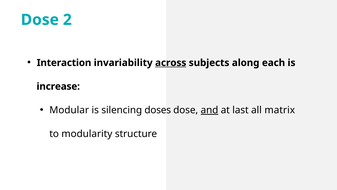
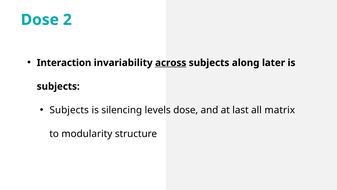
each: each -> later
increase at (58, 86): increase -> subjects
Modular at (69, 110): Modular -> Subjects
doses: doses -> levels
and underline: present -> none
